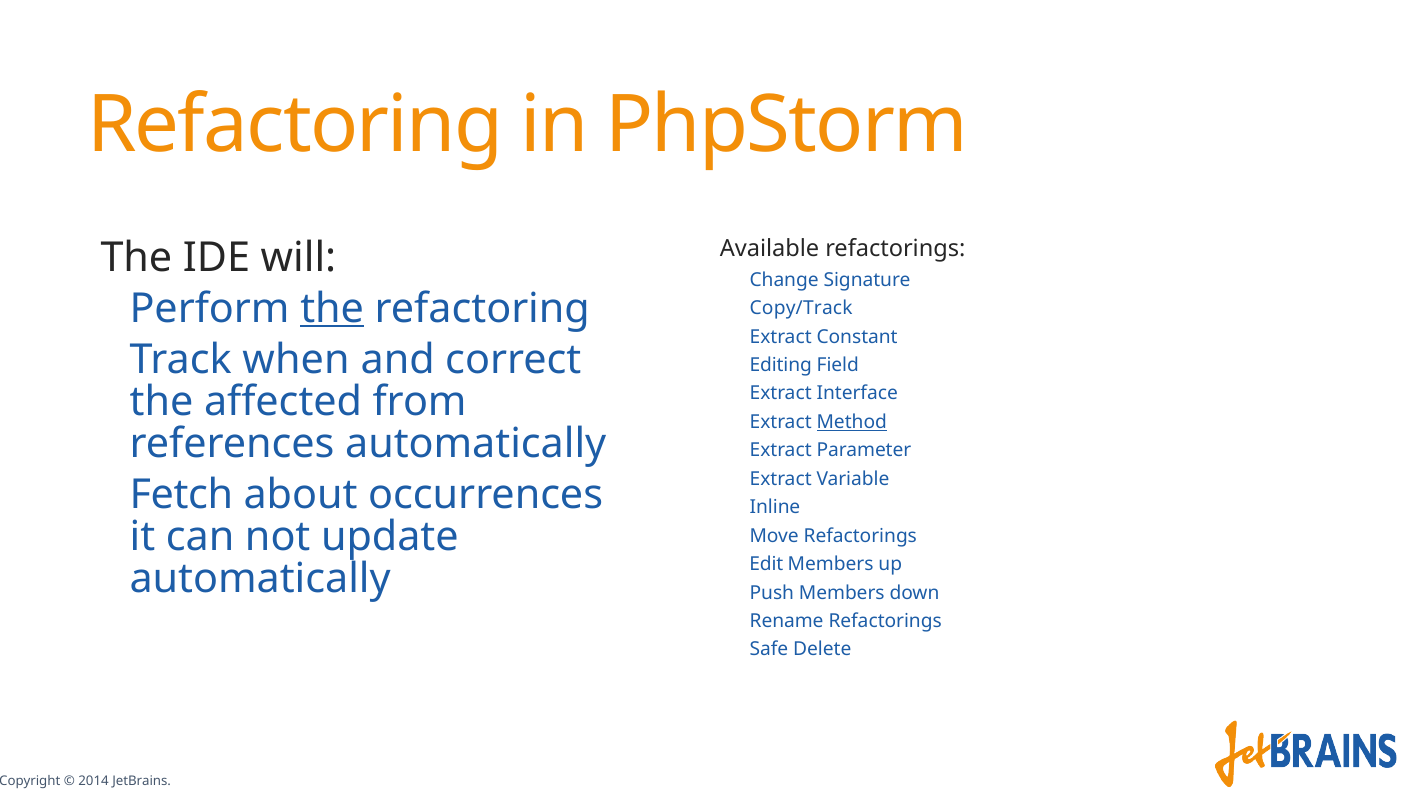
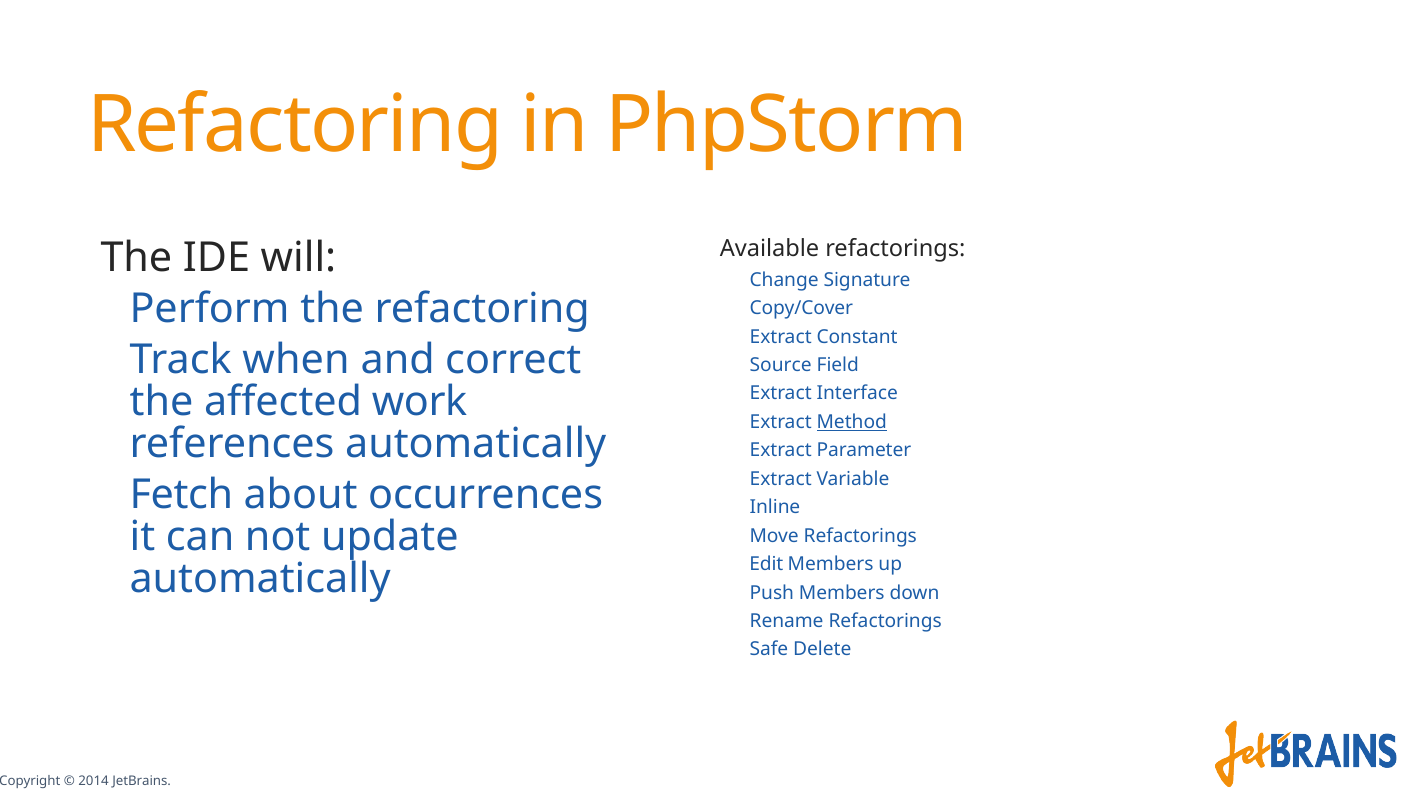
the at (332, 308) underline: present -> none
Copy/Track: Copy/Track -> Copy/Cover
Editing: Editing -> Source
from: from -> work
